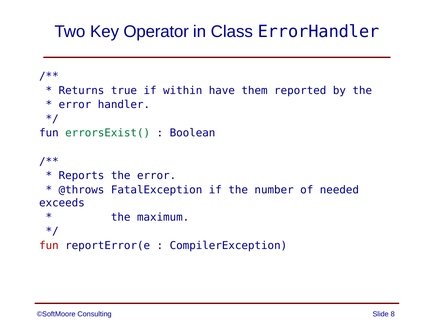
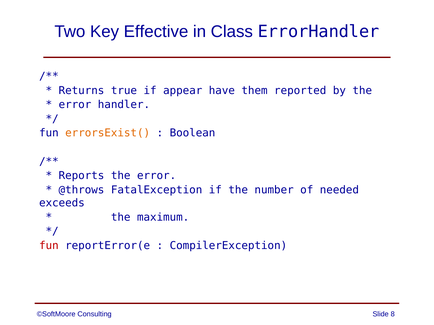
Operator: Operator -> Effective
within: within -> appear
errorsExist( colour: green -> orange
